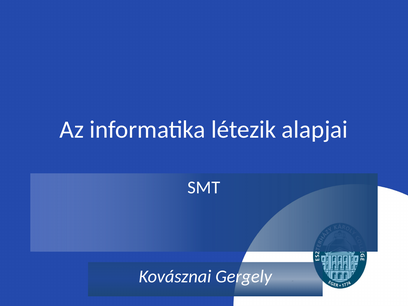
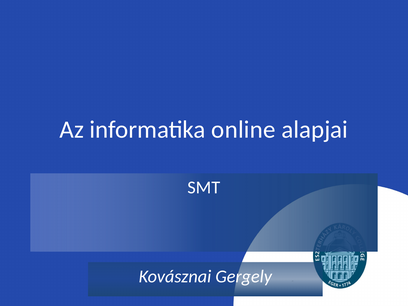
létezik: létezik -> online
